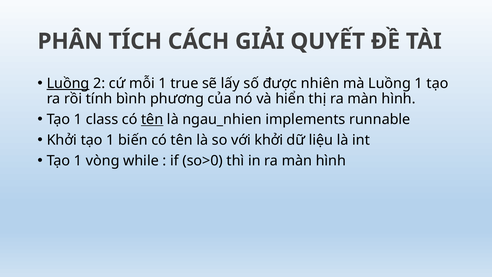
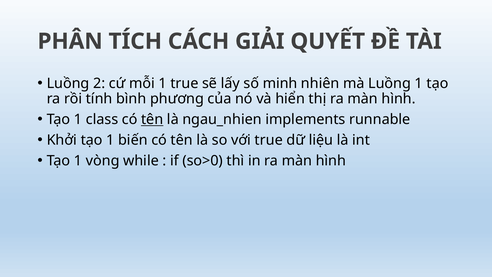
Luồng at (68, 83) underline: present -> none
được: được -> minh
với khởi: khởi -> true
